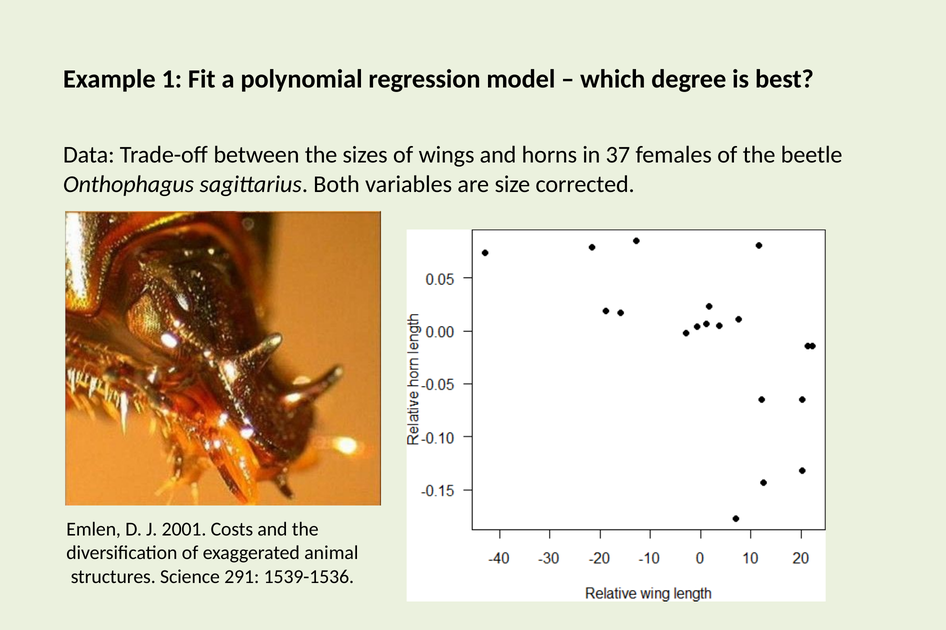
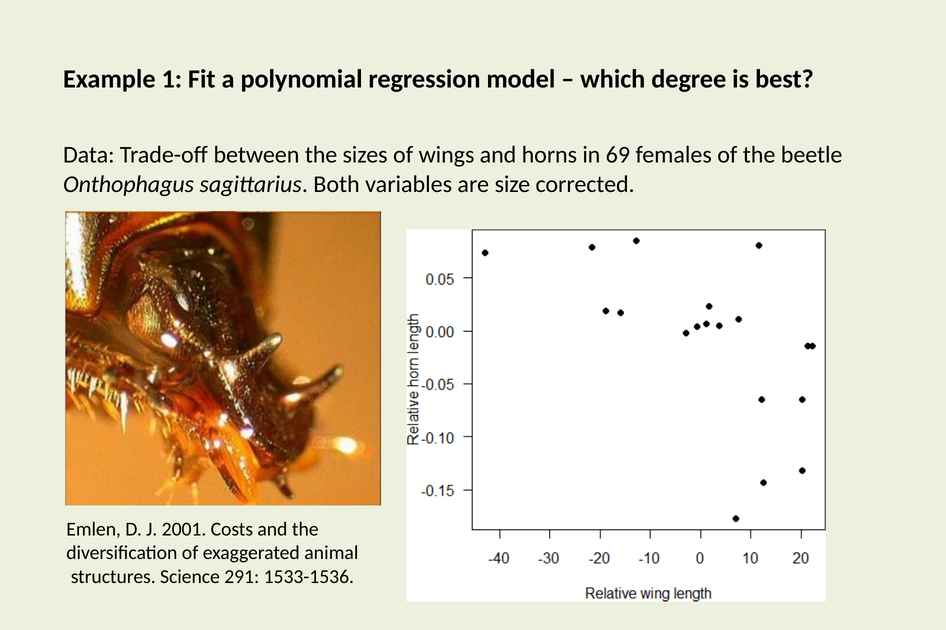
37: 37 -> 69
1539-1536: 1539-1536 -> 1533-1536
